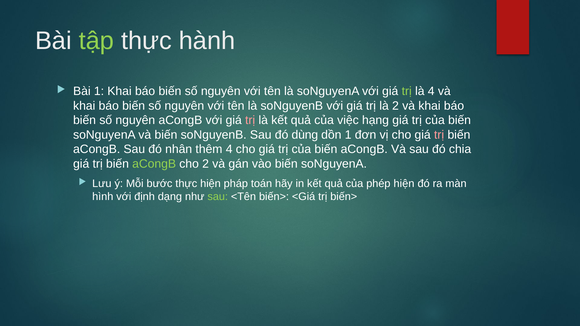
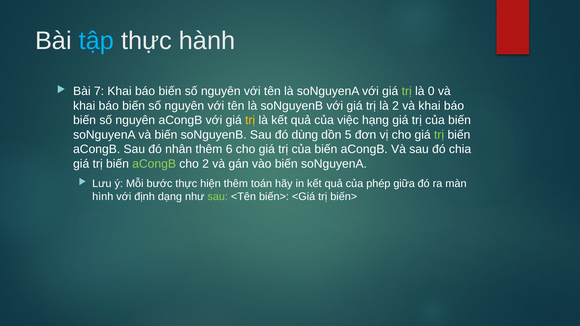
tập colour: light green -> light blue
Bài 1: 1 -> 7
là 4: 4 -> 0
trị at (250, 120) colour: pink -> yellow
dồn 1: 1 -> 5
trị at (439, 135) colour: pink -> light green
thêm 4: 4 -> 6
hiện pháp: pháp -> thêm
phép hiện: hiện -> giữa
